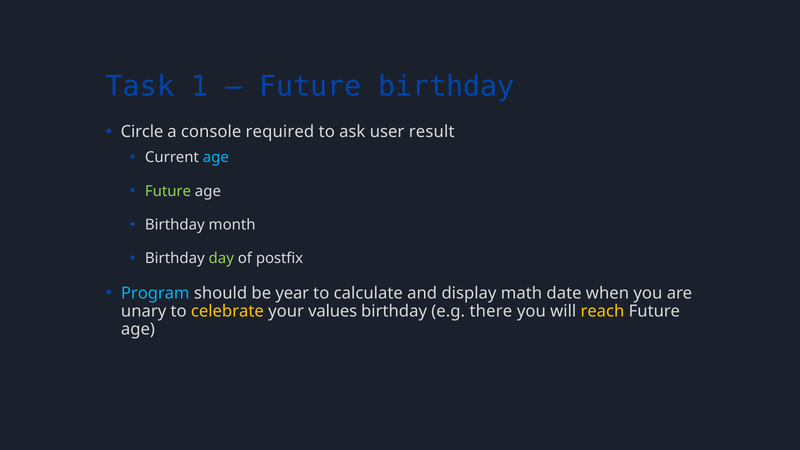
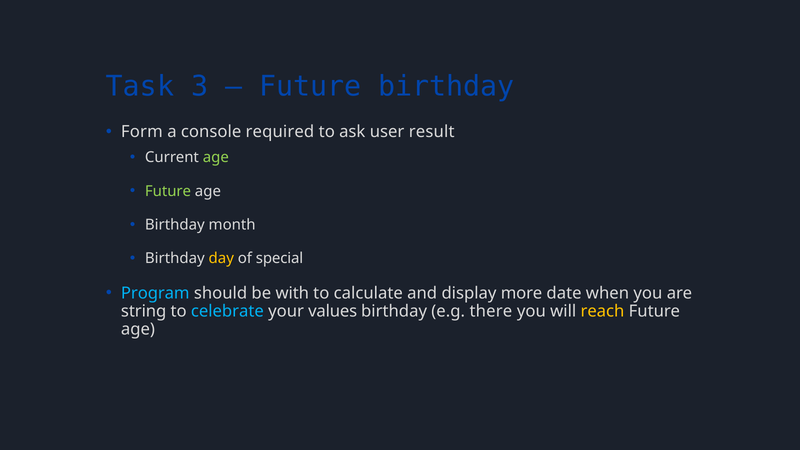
1: 1 -> 3
Circle: Circle -> Form
age at (216, 157) colour: light blue -> light green
day colour: light green -> yellow
postfix: postfix -> special
year: year -> with
math: math -> more
unary: unary -> string
celebrate colour: yellow -> light blue
